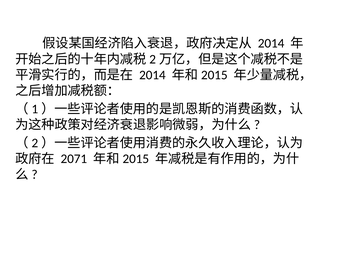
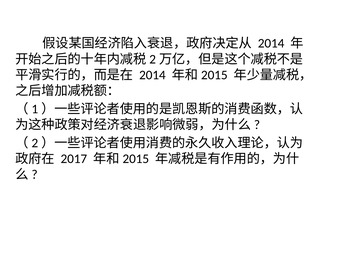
2071: 2071 -> 2017
